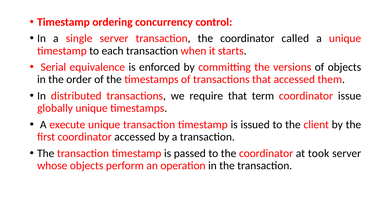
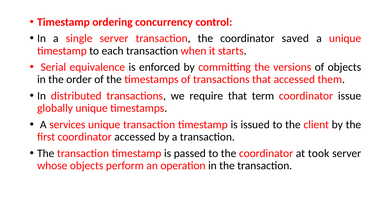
called: called -> saved
execute: execute -> services
